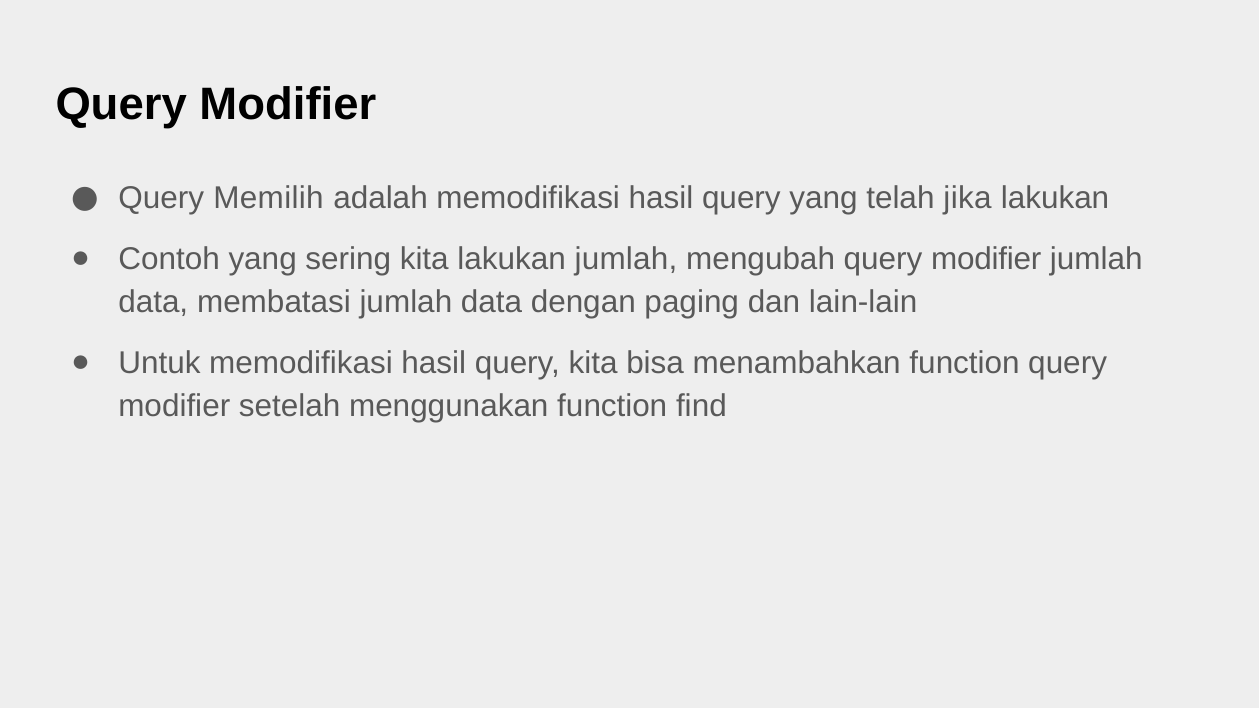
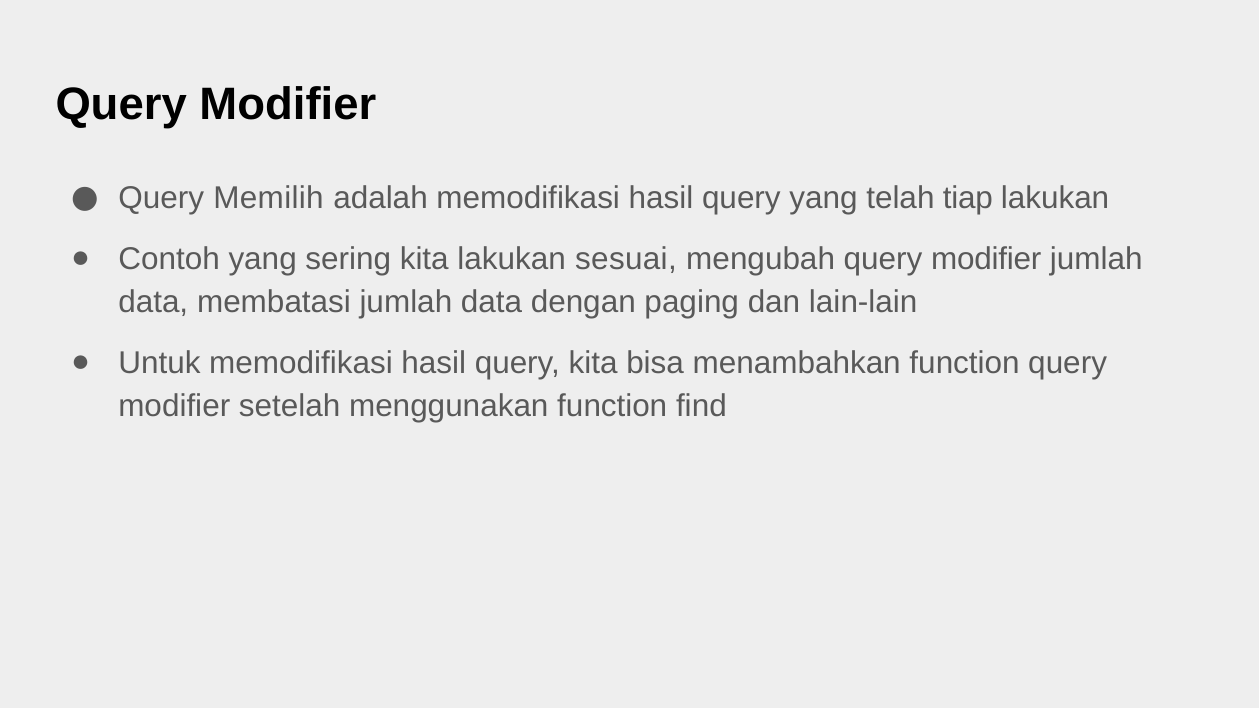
jika: jika -> tiap
lakukan jumlah: jumlah -> sesuai
